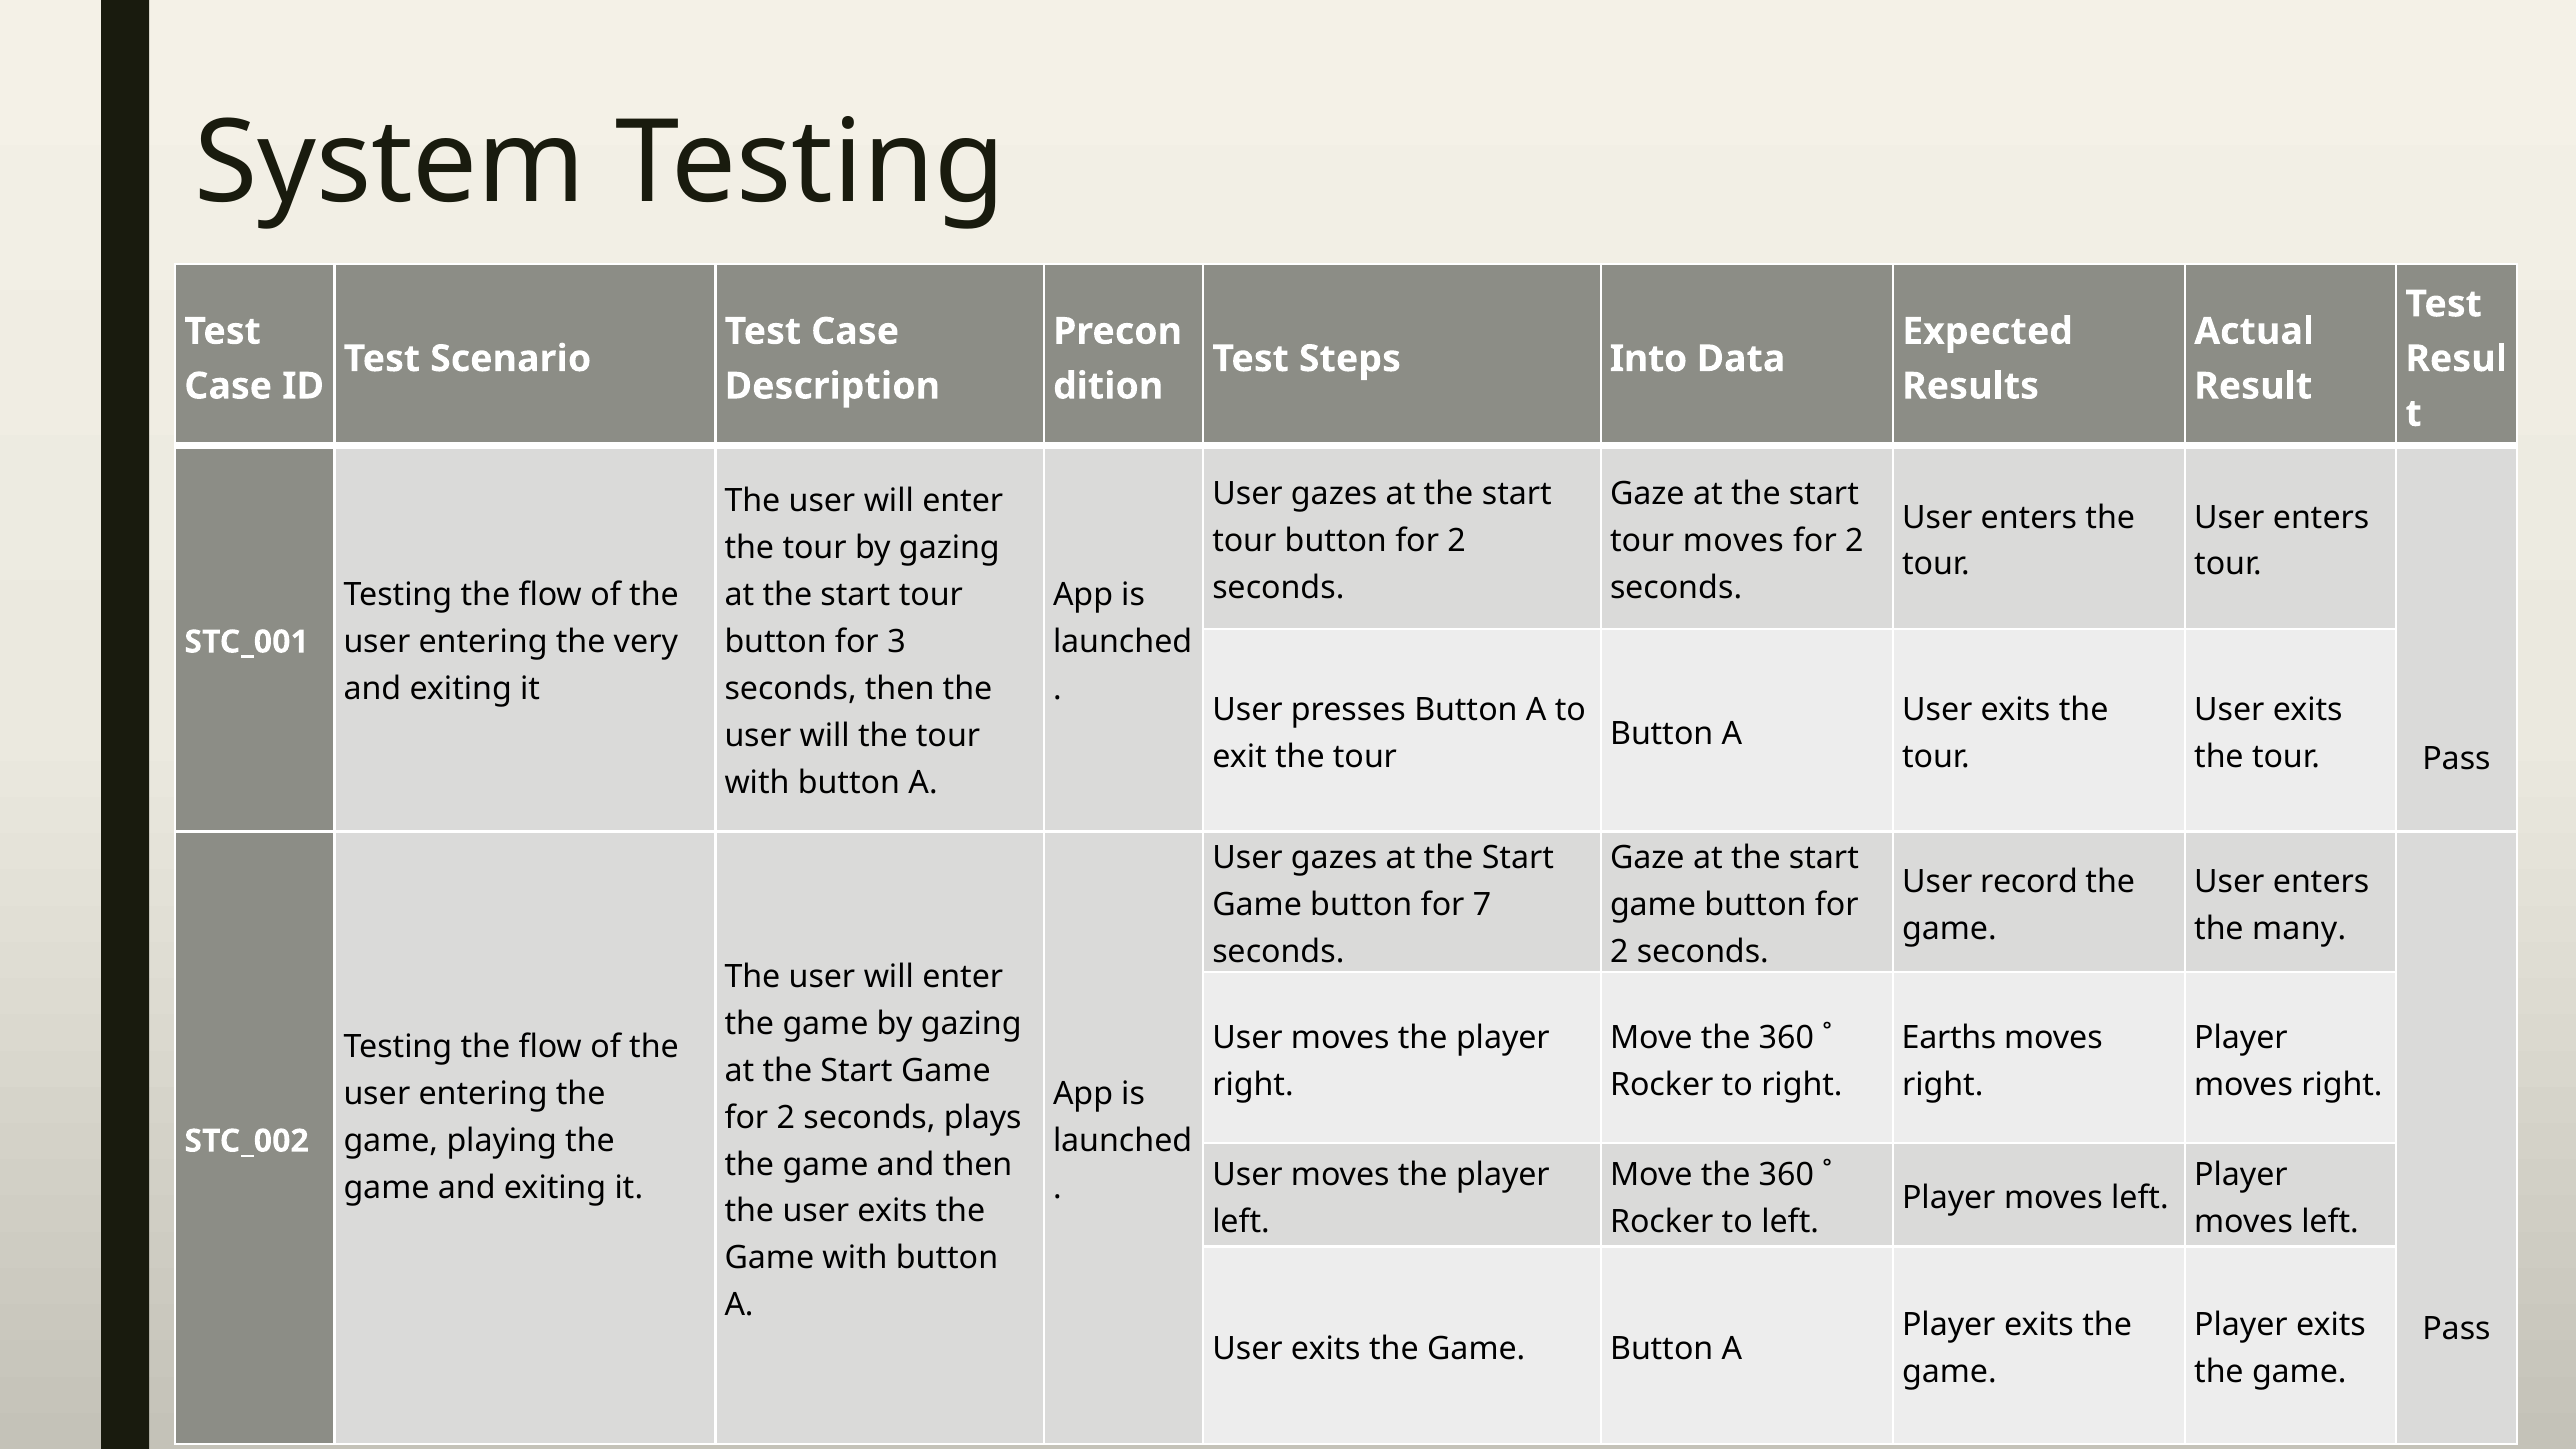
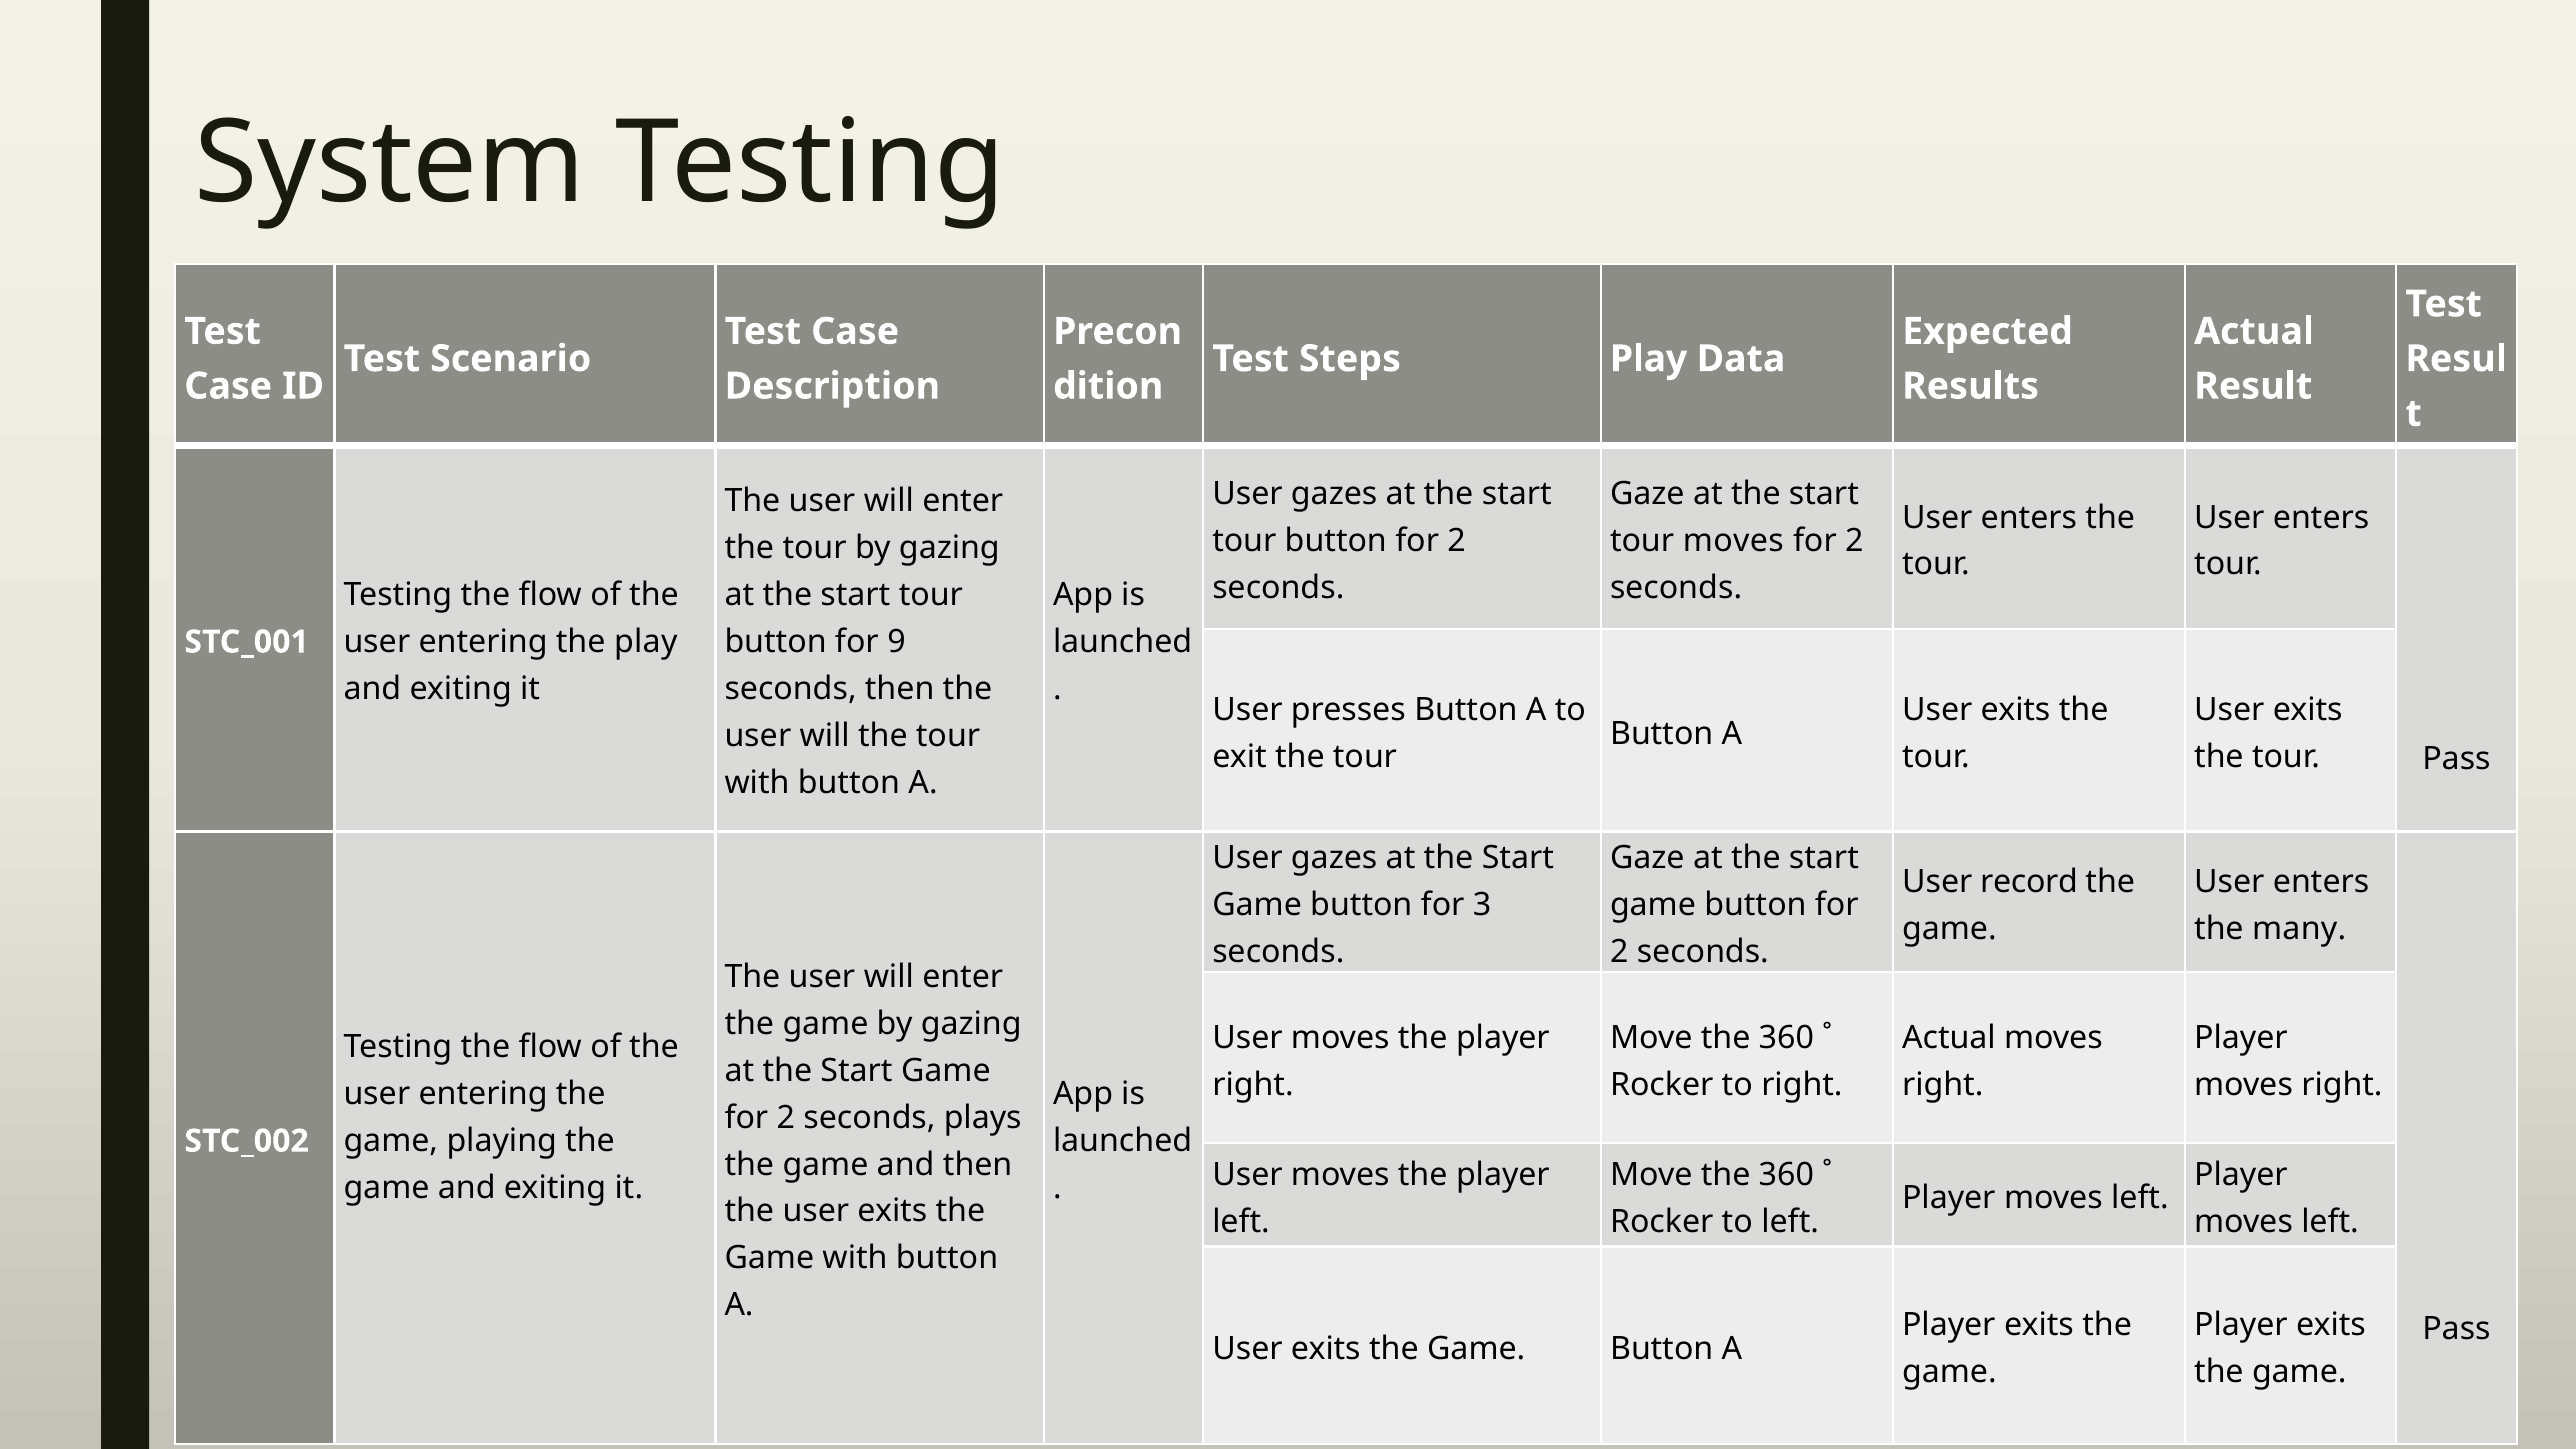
Steps Into: Into -> Play
the very: very -> play
3: 3 -> 9
7: 7 -> 3
Earths at (1949, 1038): Earths -> Actual
